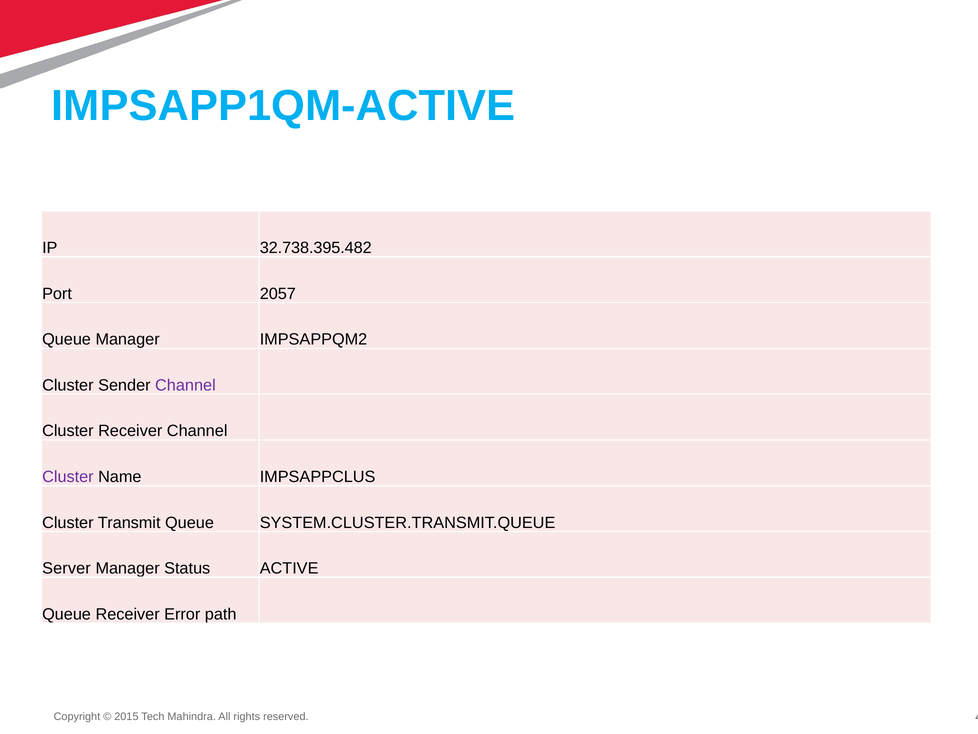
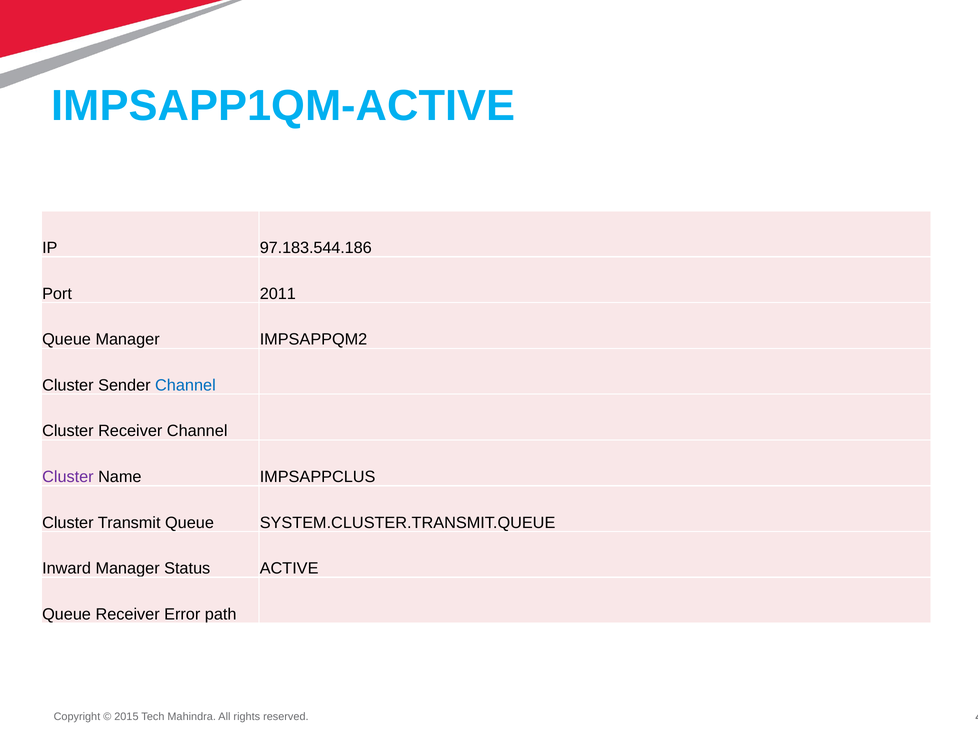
32.738.395.482: 32.738.395.482 -> 97.183.544.186
2057: 2057 -> 2011
Channel at (185, 385) colour: purple -> blue
Server: Server -> Inward
